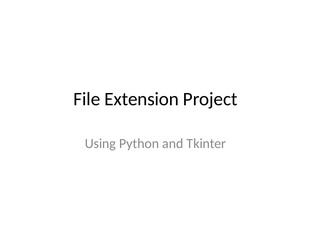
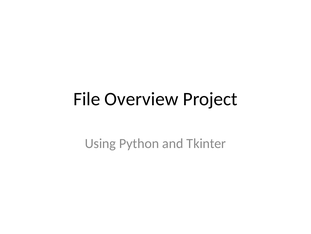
Extension: Extension -> Overview
